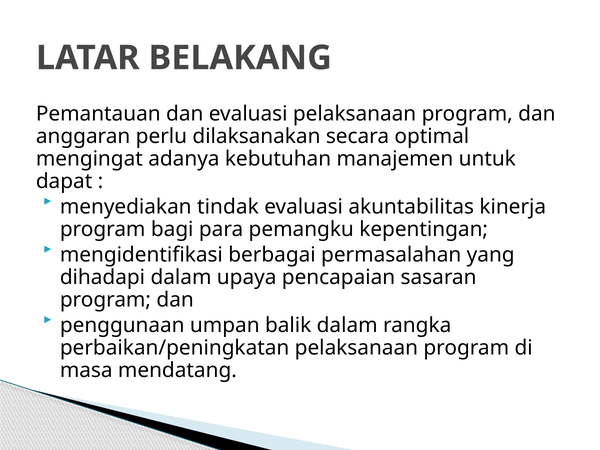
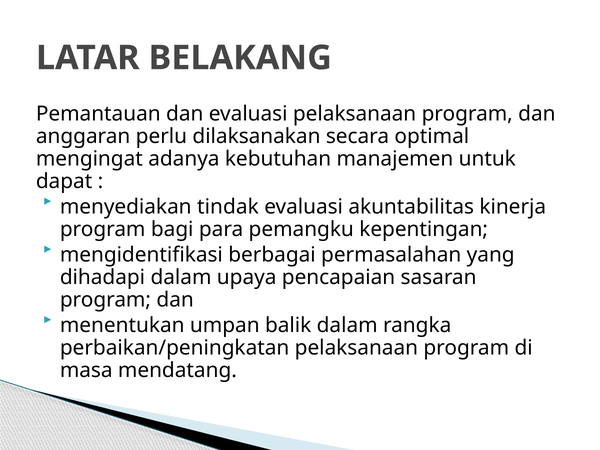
penggunaan: penggunaan -> menentukan
